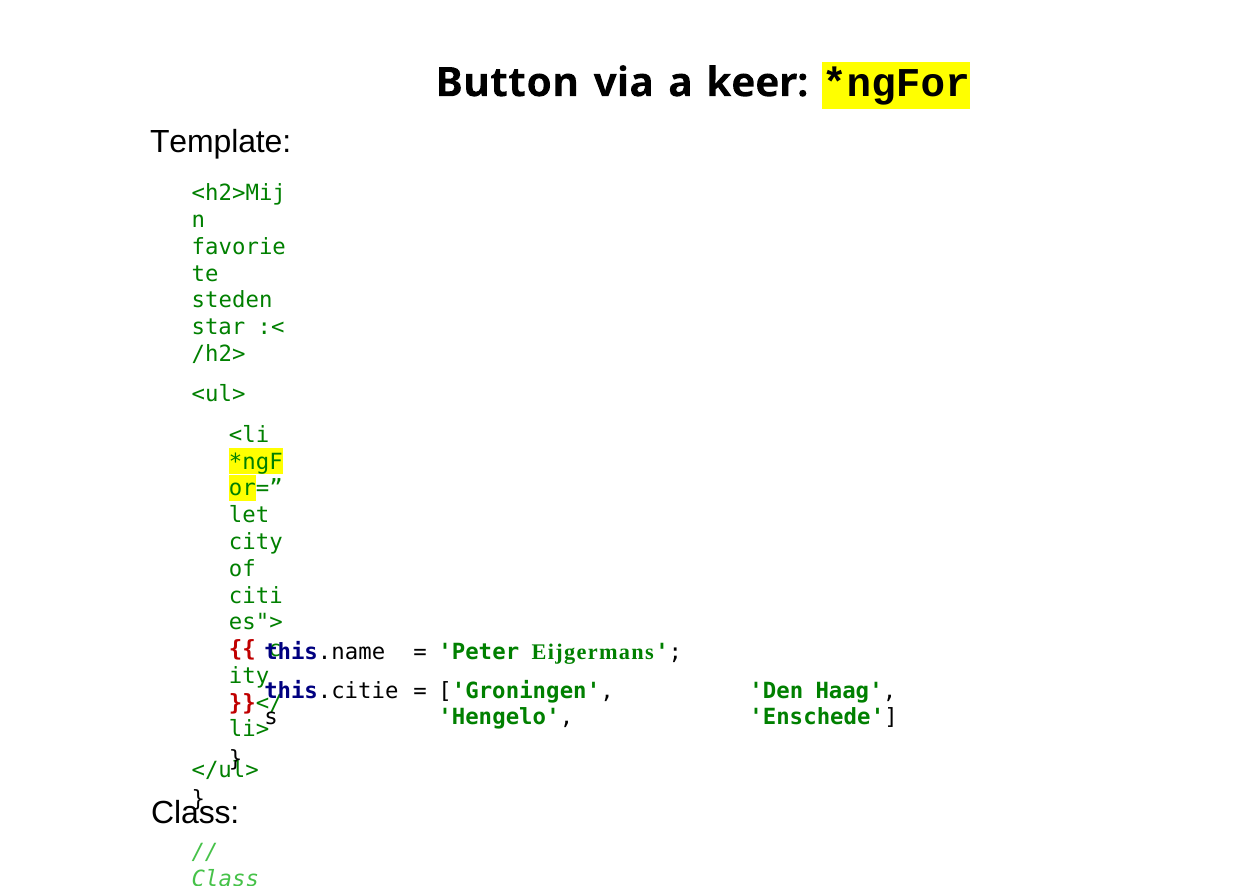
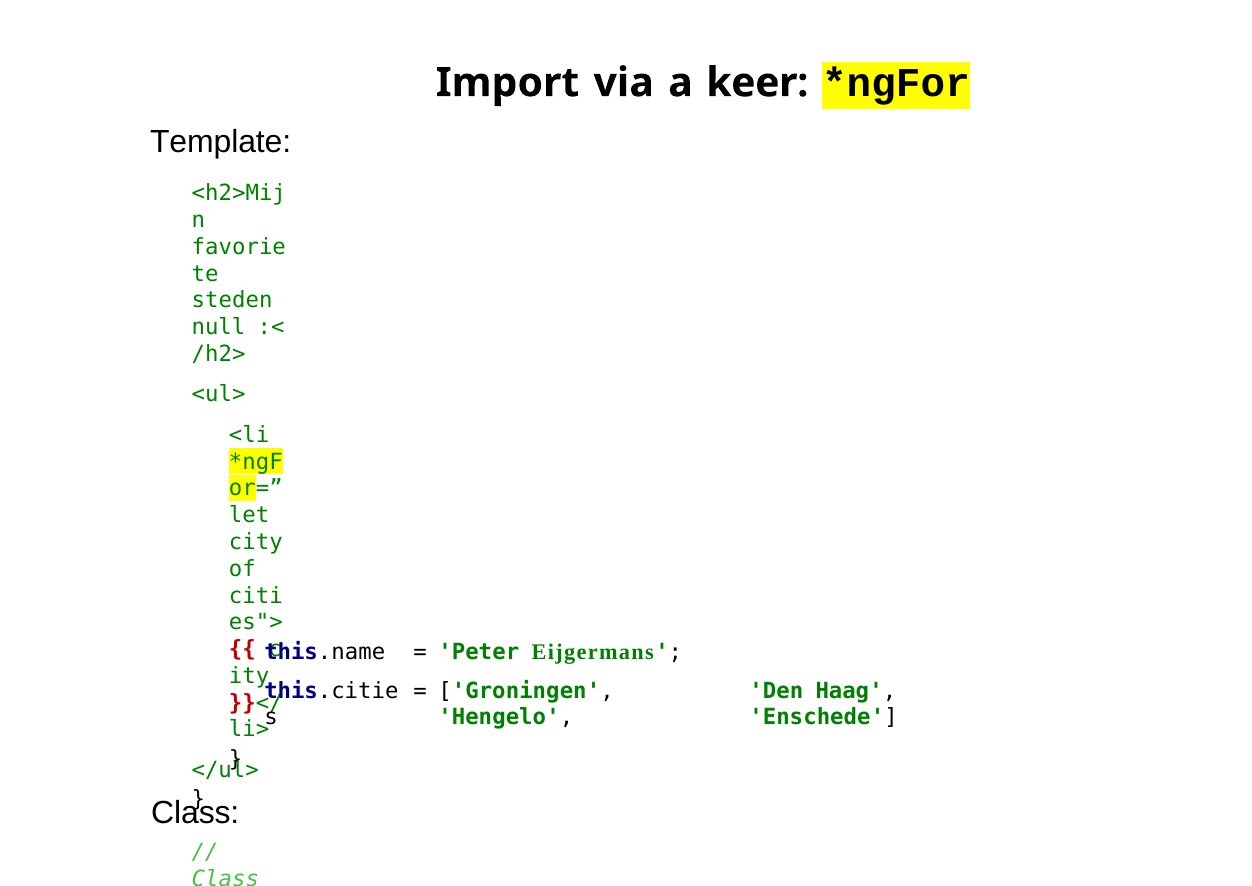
Button: Button -> Import
star: star -> null
